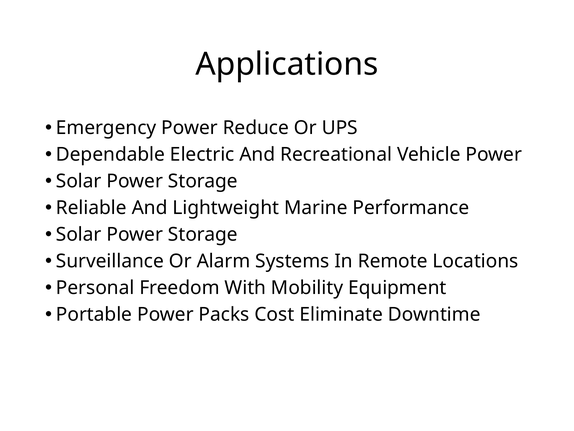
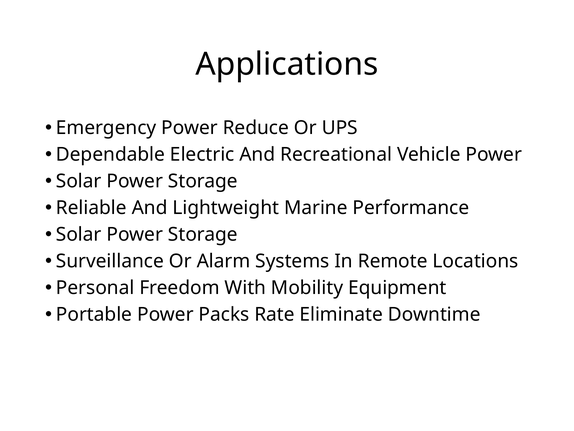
Cost: Cost -> Rate
